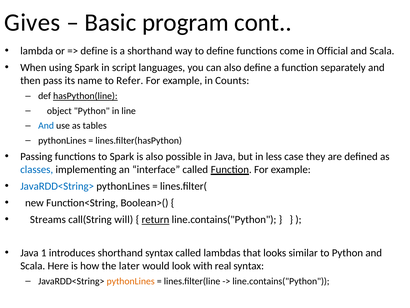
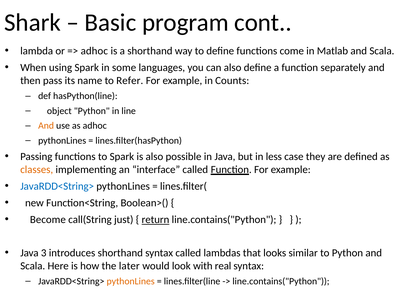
Gives: Gives -> Shark
define at (94, 51): define -> adhoc
Official: Official -> Matlab
script: script -> some
hasPython(line underline: present -> none
And at (46, 126) colour: blue -> orange
as tables: tables -> adhoc
classes colour: blue -> orange
Streams: Streams -> Become
will: will -> just
1: 1 -> 3
